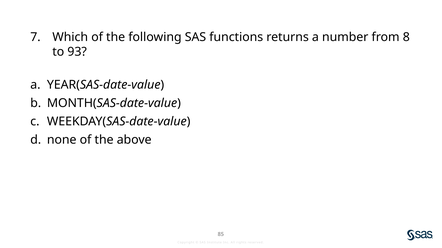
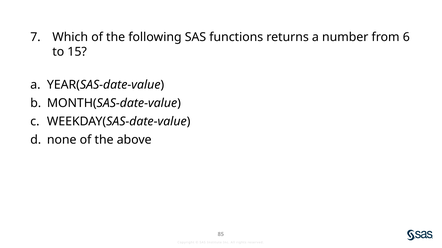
8: 8 -> 6
93: 93 -> 15
